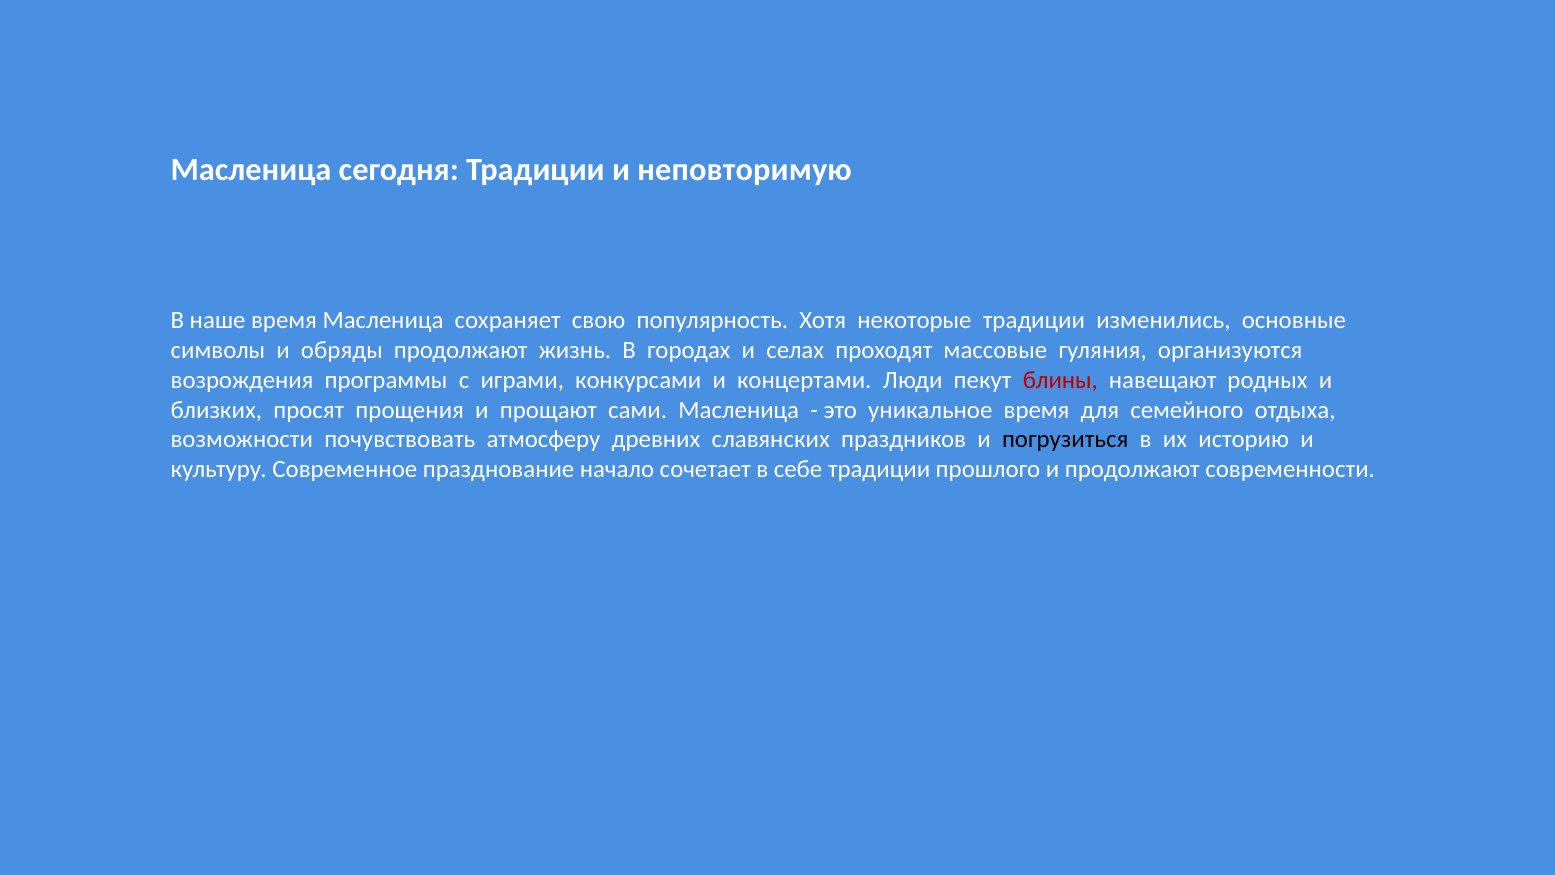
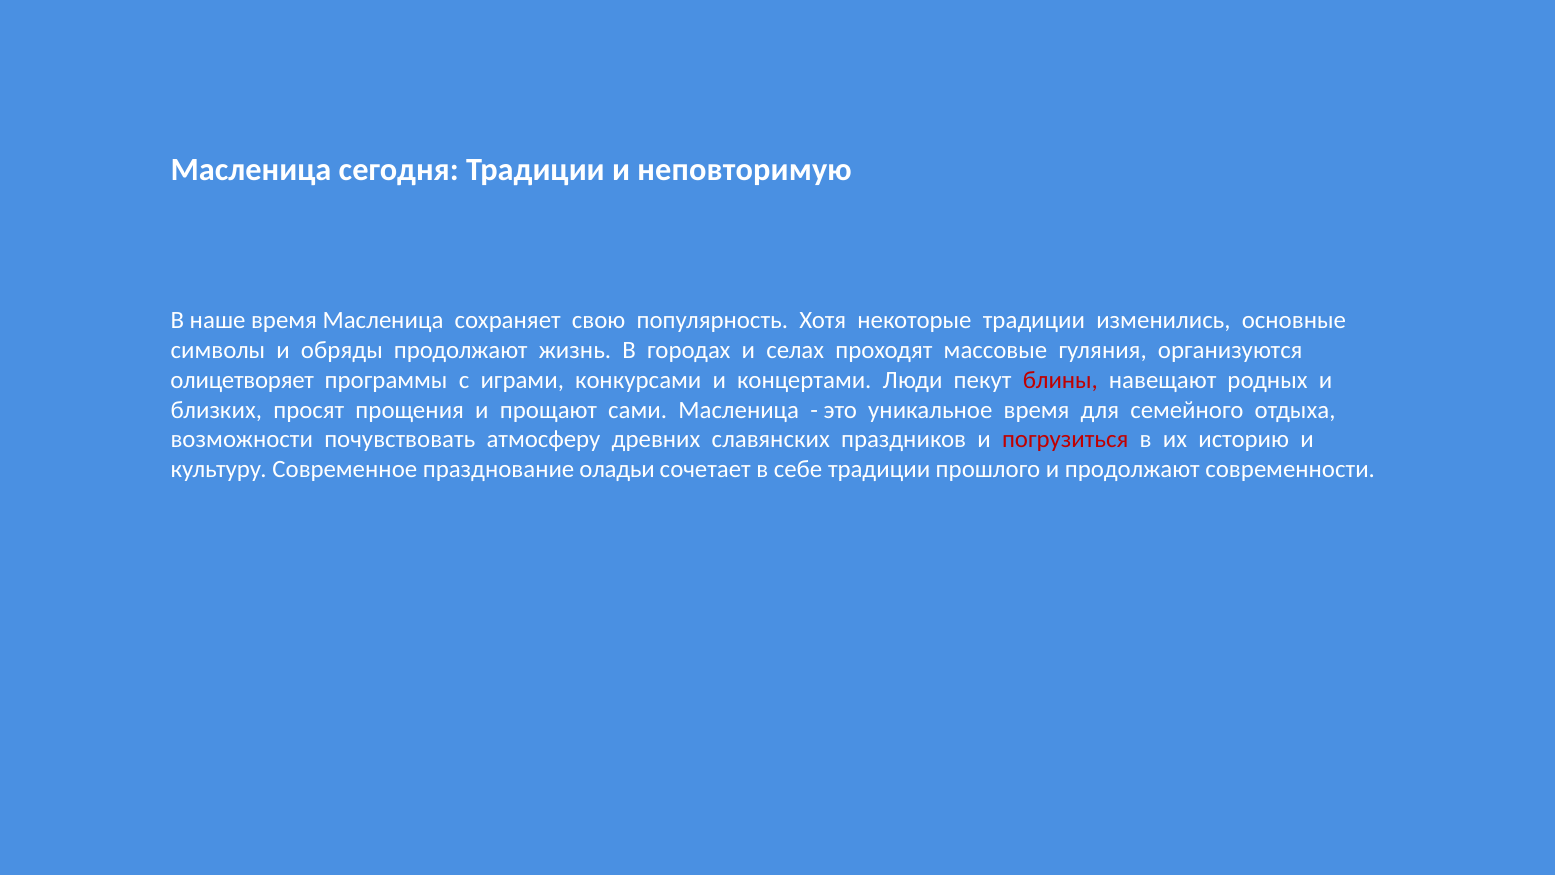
возрождения: возрождения -> олицетворяет
погрузиться colour: black -> red
начало: начало -> оладьи
